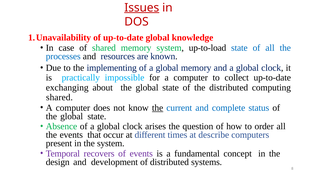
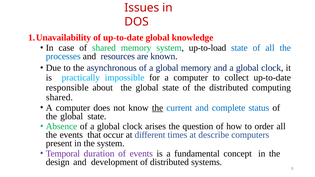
Issues underline: present -> none
implementing: implementing -> asynchronous
exchanging: exchanging -> responsible
recovers: recovers -> duration
